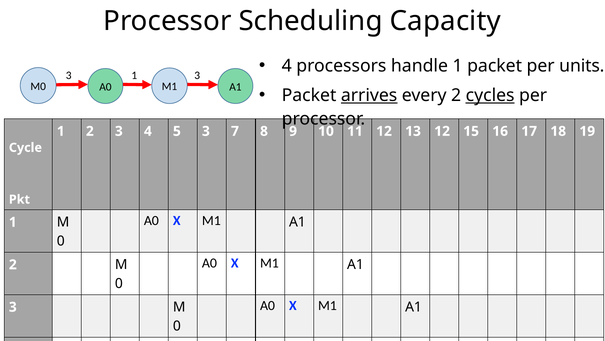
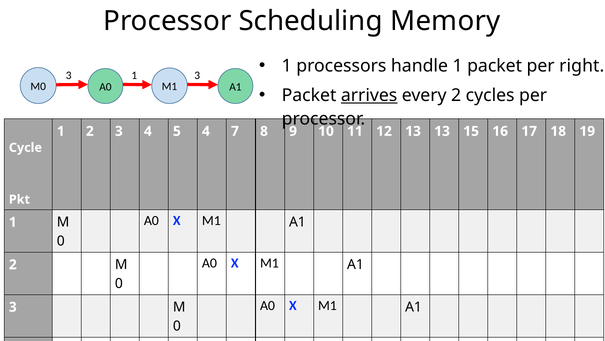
Capacity: Capacity -> Memory
4 at (287, 66): 4 -> 1
units: units -> right
cycles underline: present -> none
5 3: 3 -> 4
13 12: 12 -> 13
